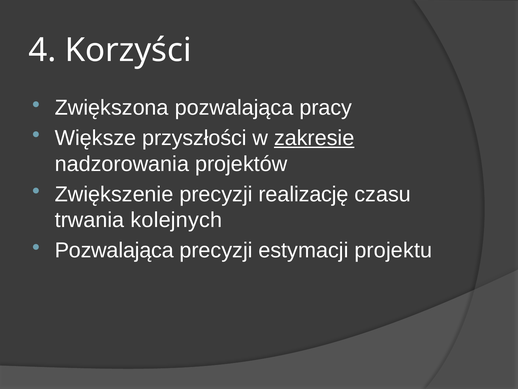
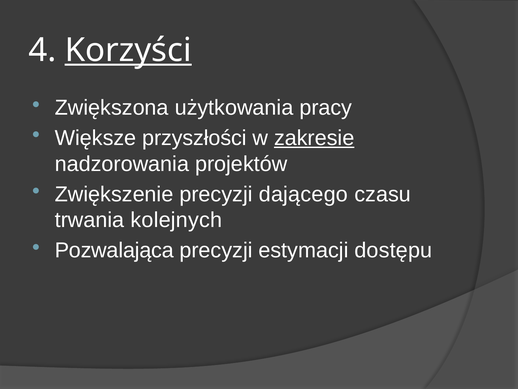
Korzyści underline: none -> present
Zwiększona pozwalająca: pozwalająca -> użytkowania
realizację: realizację -> dającego
projektu: projektu -> dostępu
